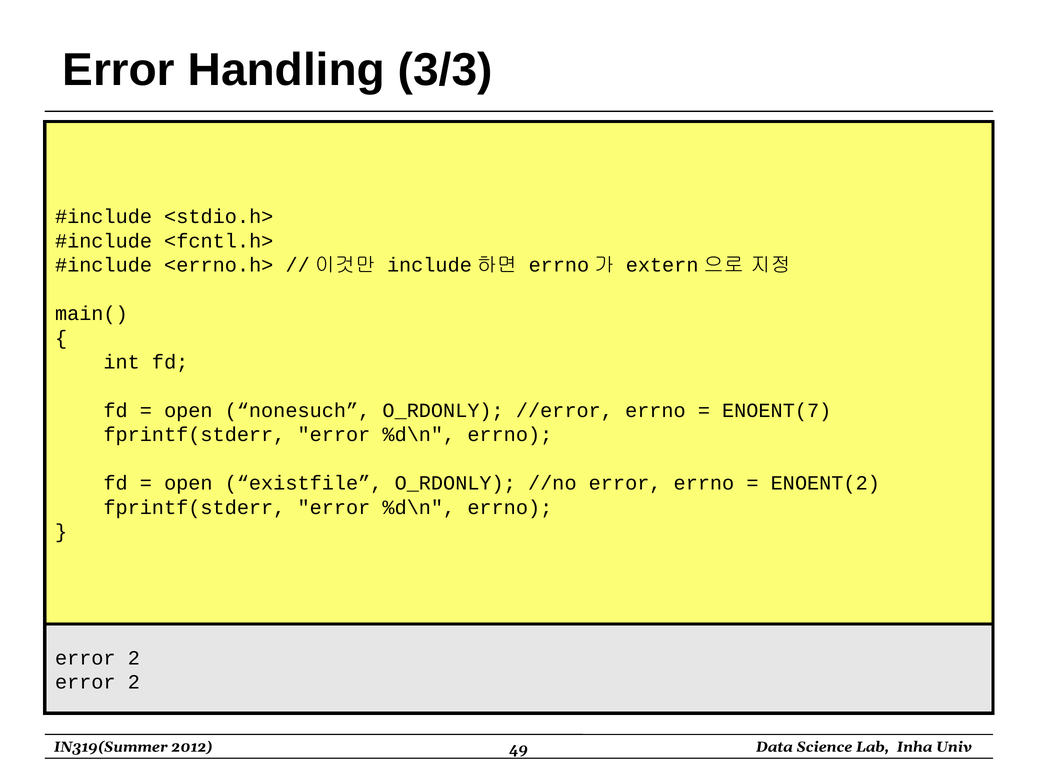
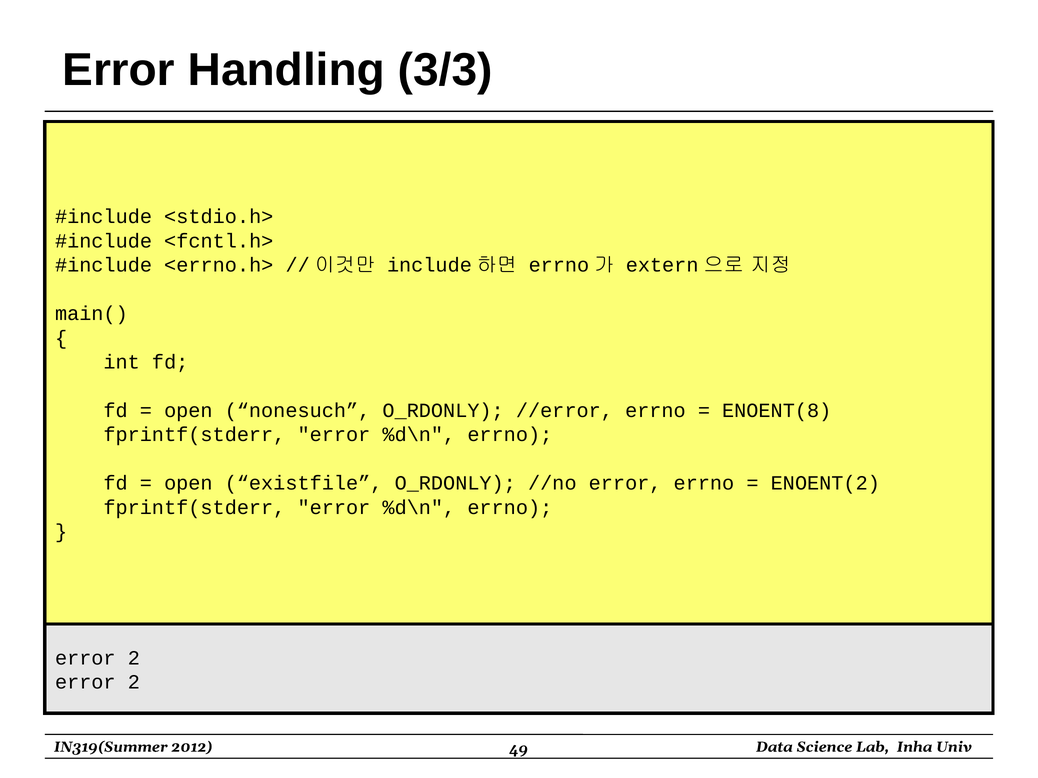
ENOENT(7: ENOENT(7 -> ENOENT(8
